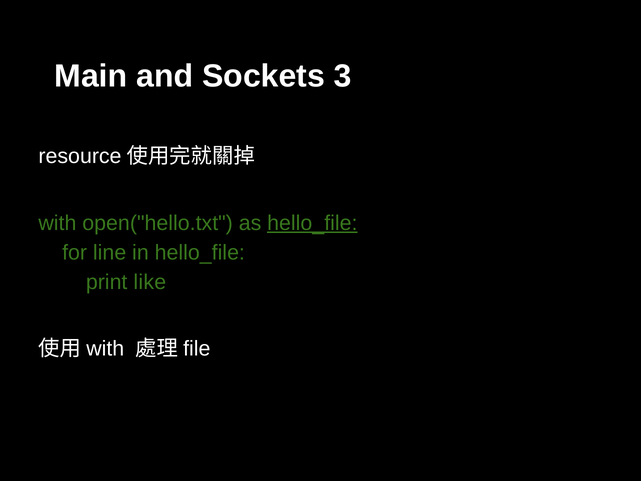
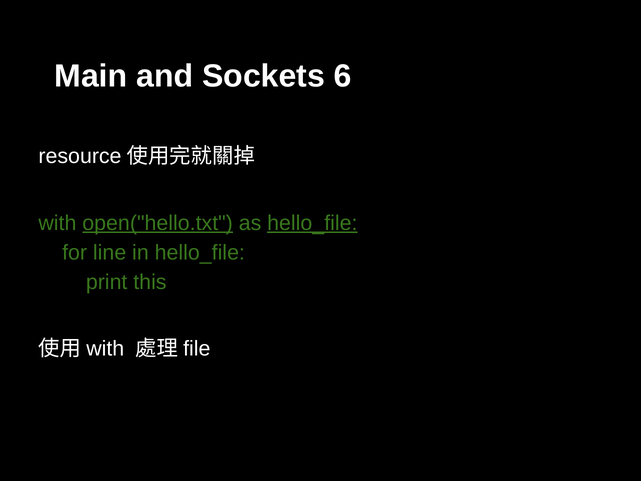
3: 3 -> 6
open("hello.txt underline: none -> present
like: like -> this
